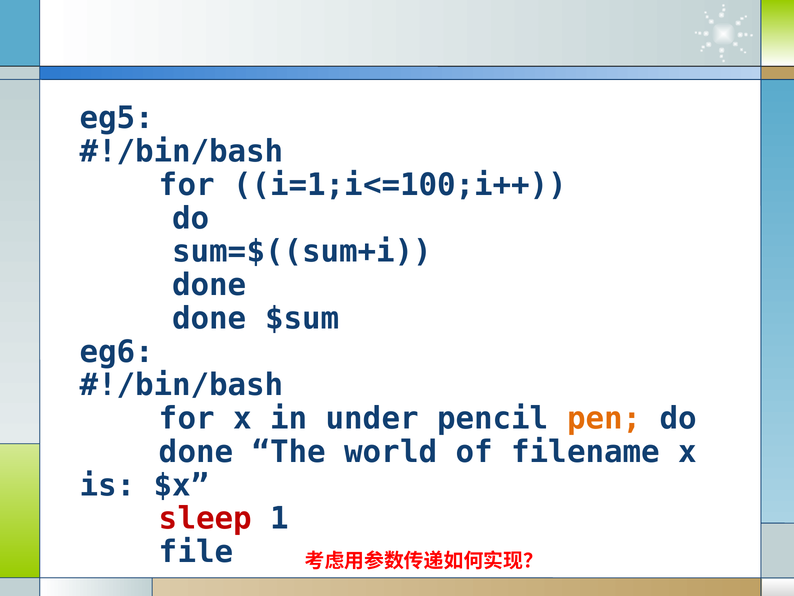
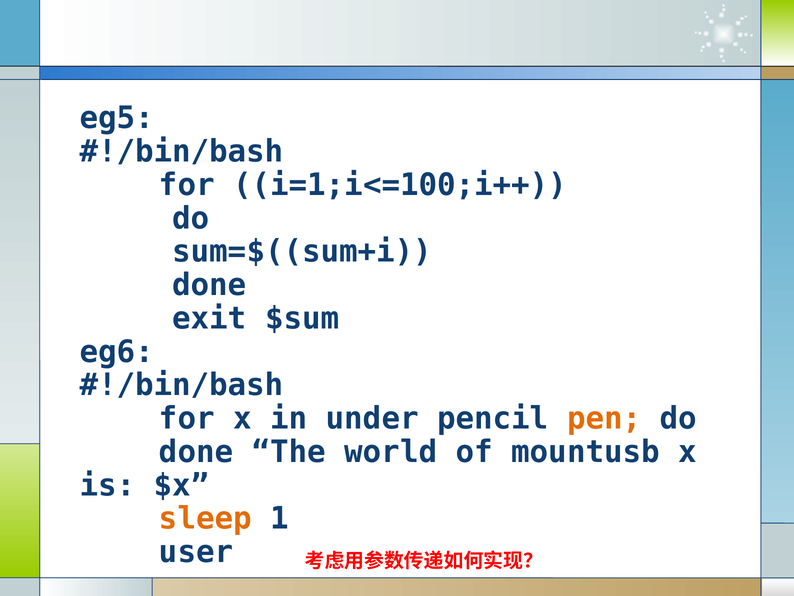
done at (209, 318): done -> exit
filename: filename -> mountusb
sleep colour: red -> orange
file: file -> user
